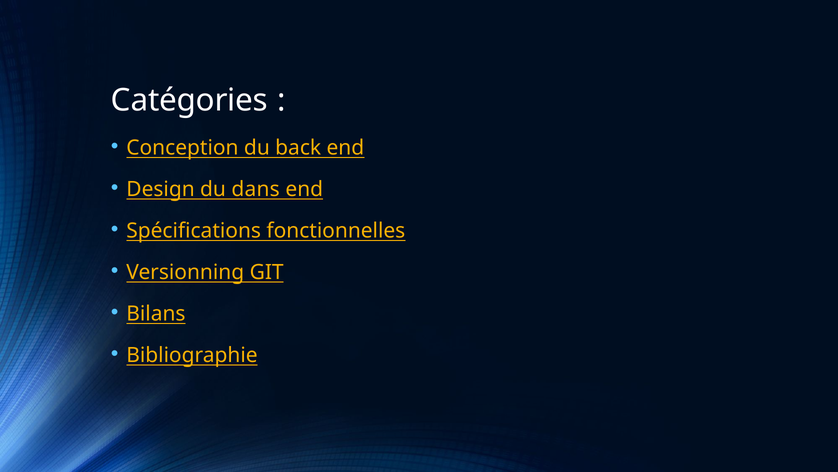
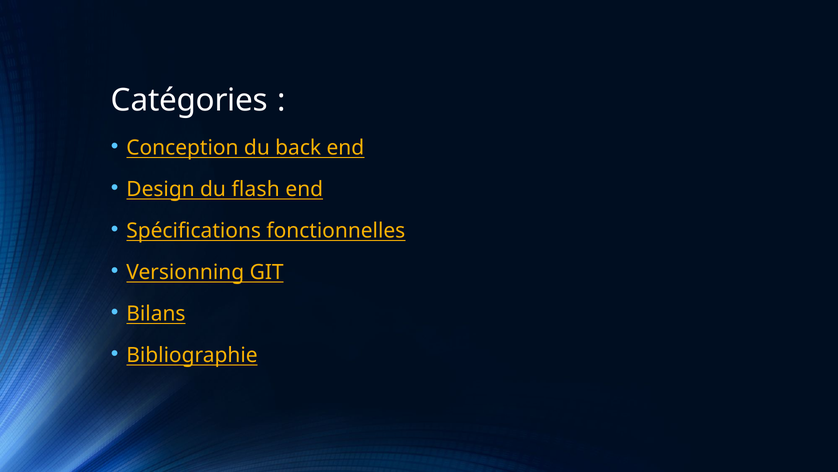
dans: dans -> flash
